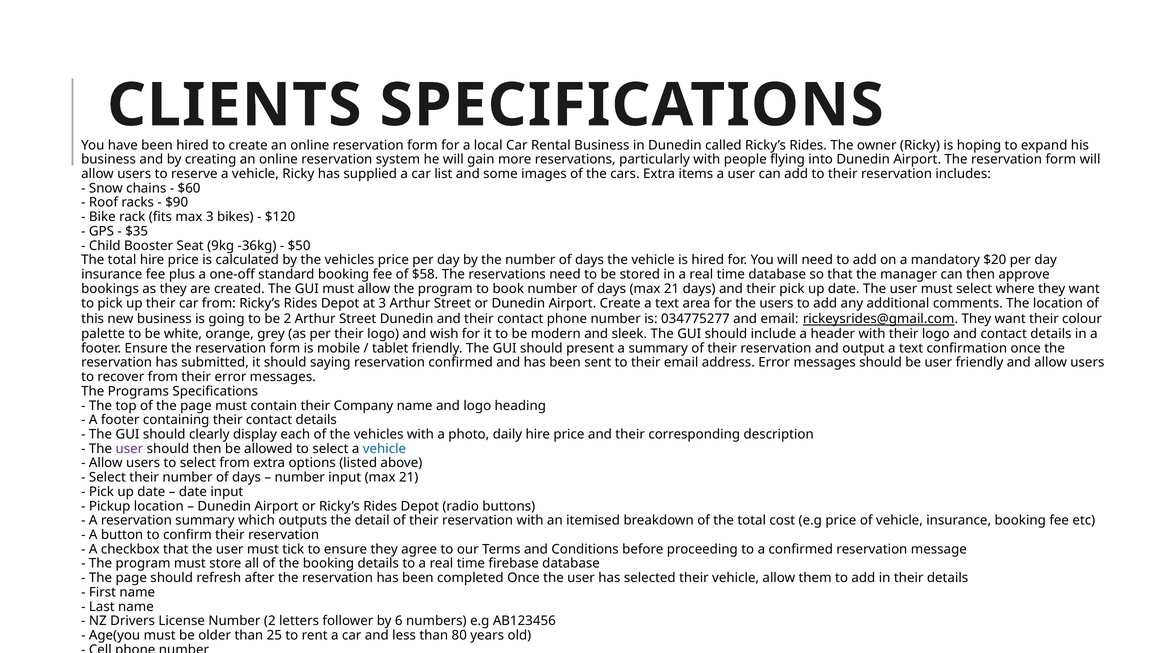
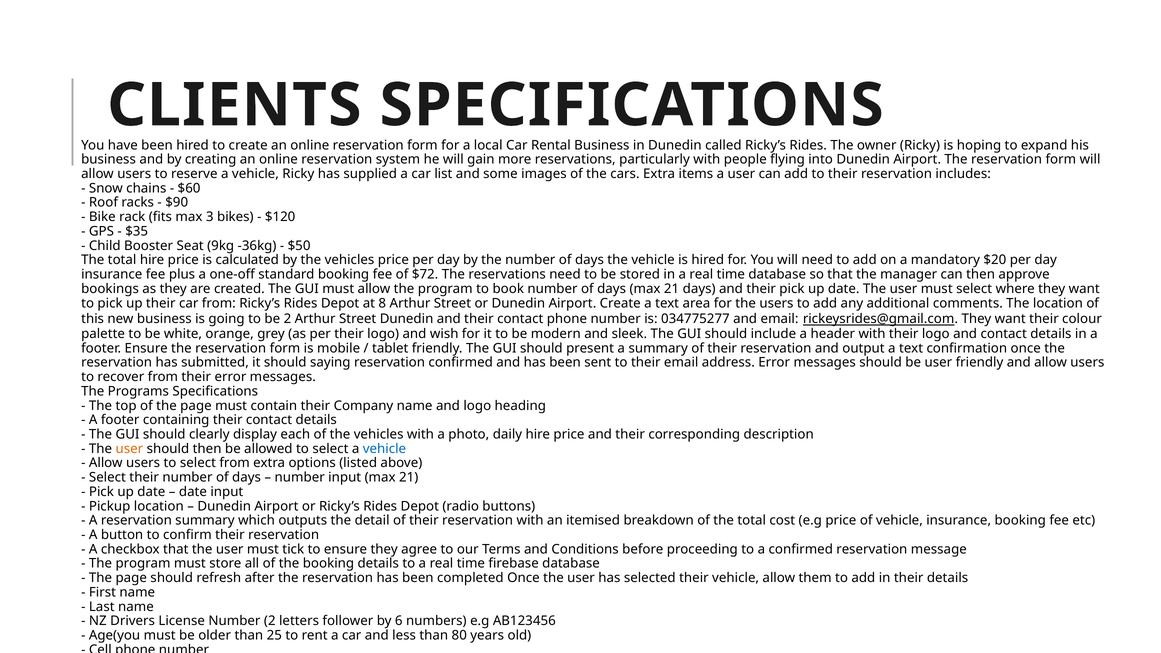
$58: $58 -> $72
at 3: 3 -> 8
user at (129, 449) colour: purple -> orange
